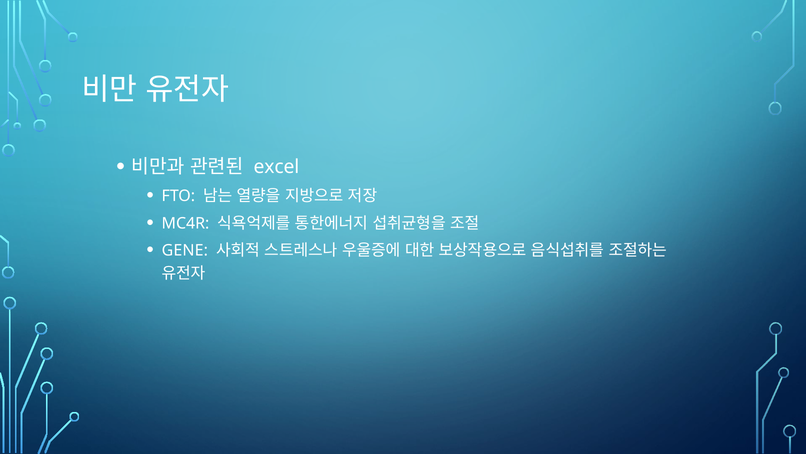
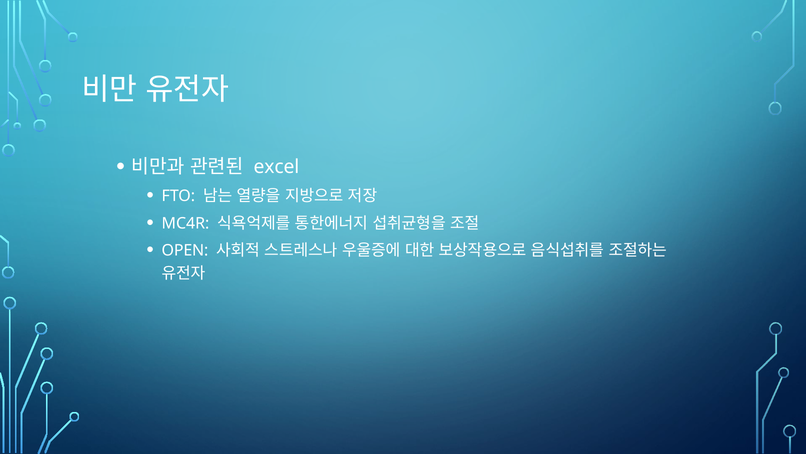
GENE: GENE -> OPEN
